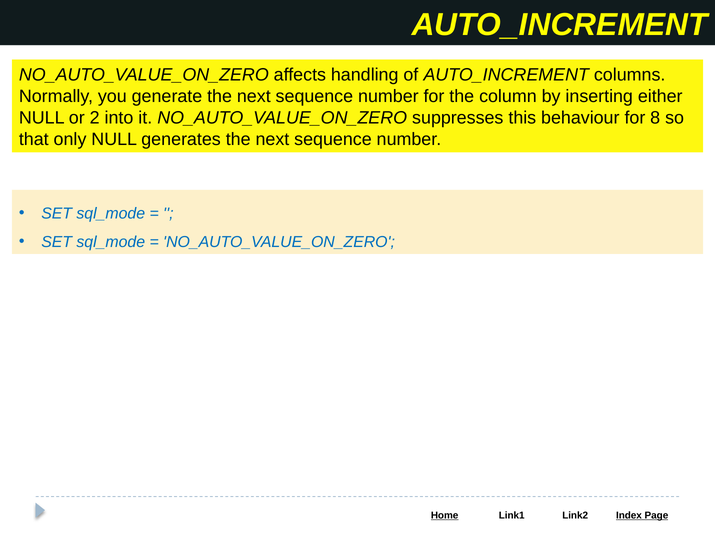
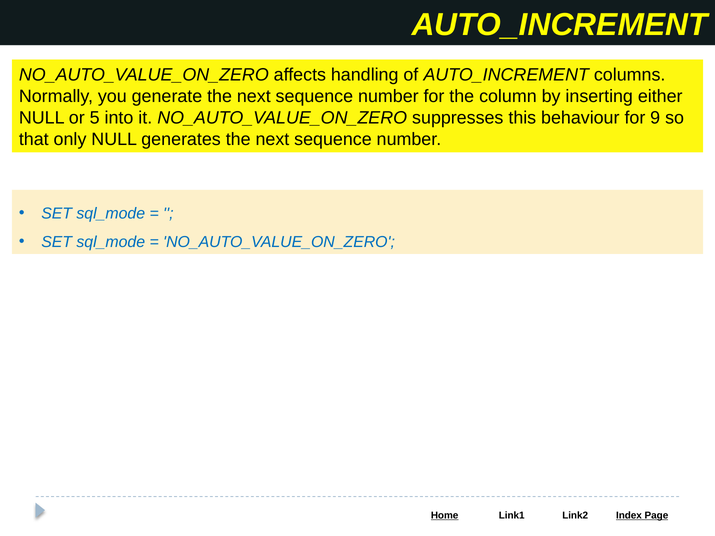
2: 2 -> 5
8: 8 -> 9
